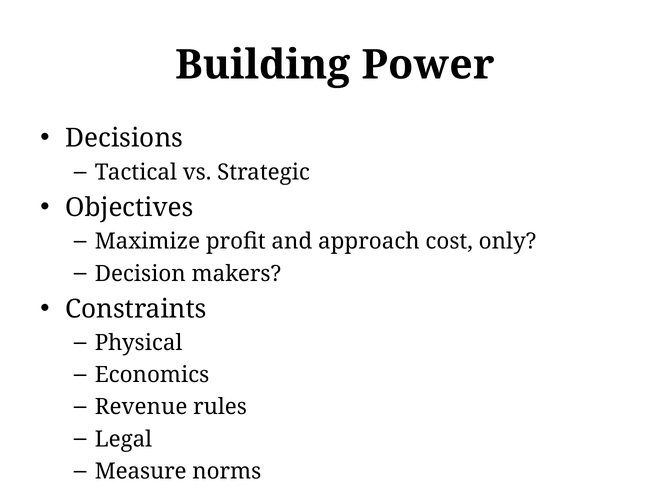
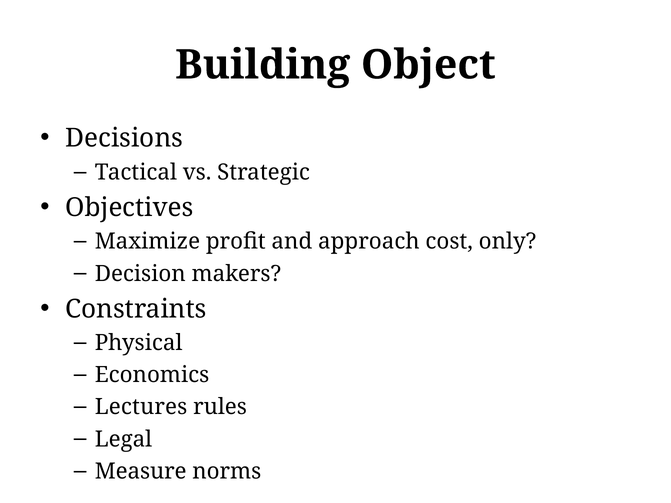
Power: Power -> Object
Revenue: Revenue -> Lectures
